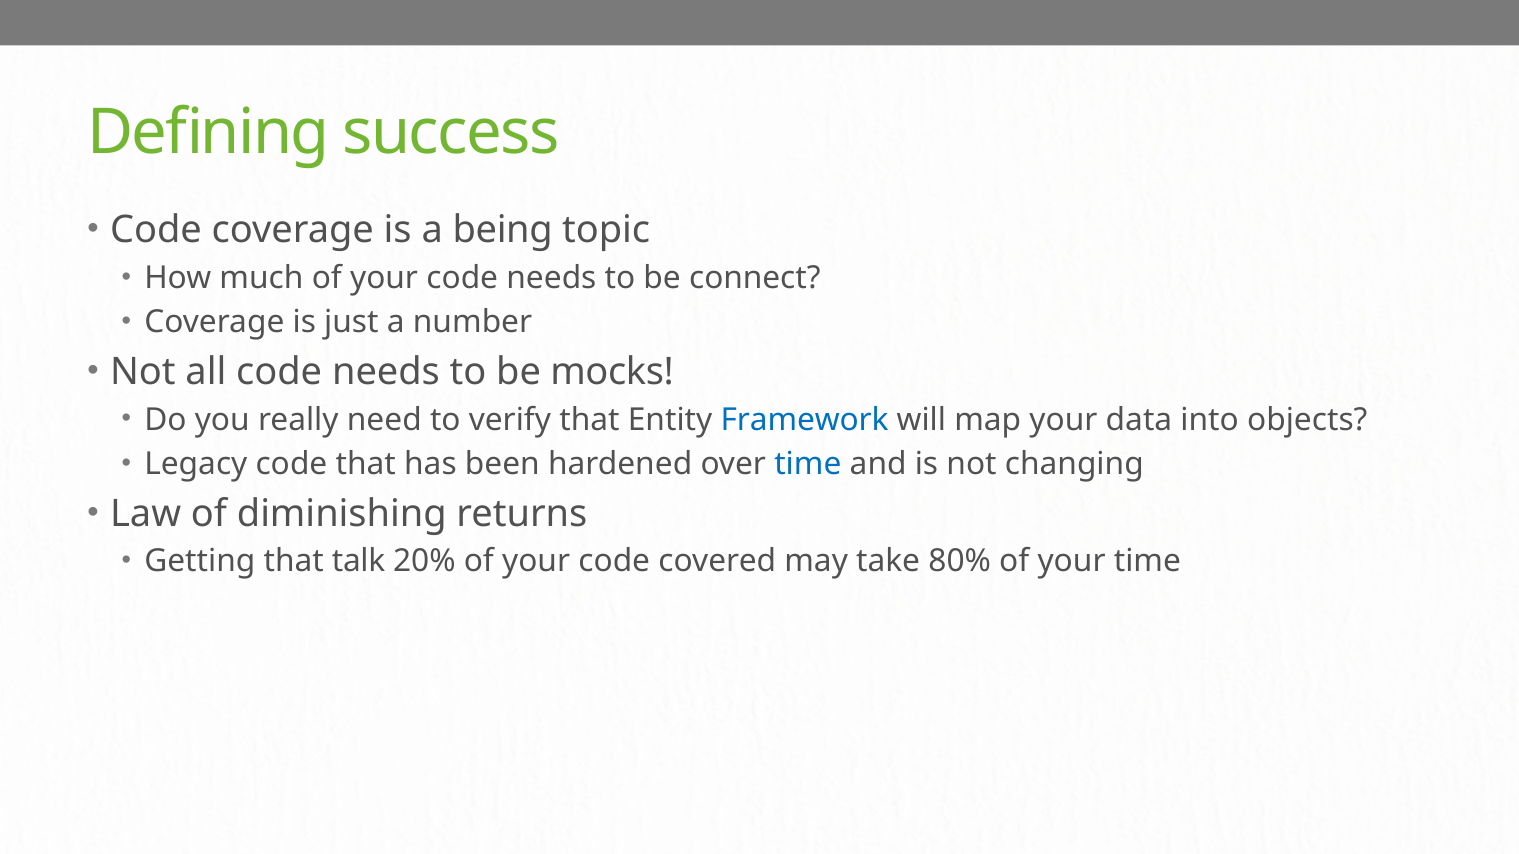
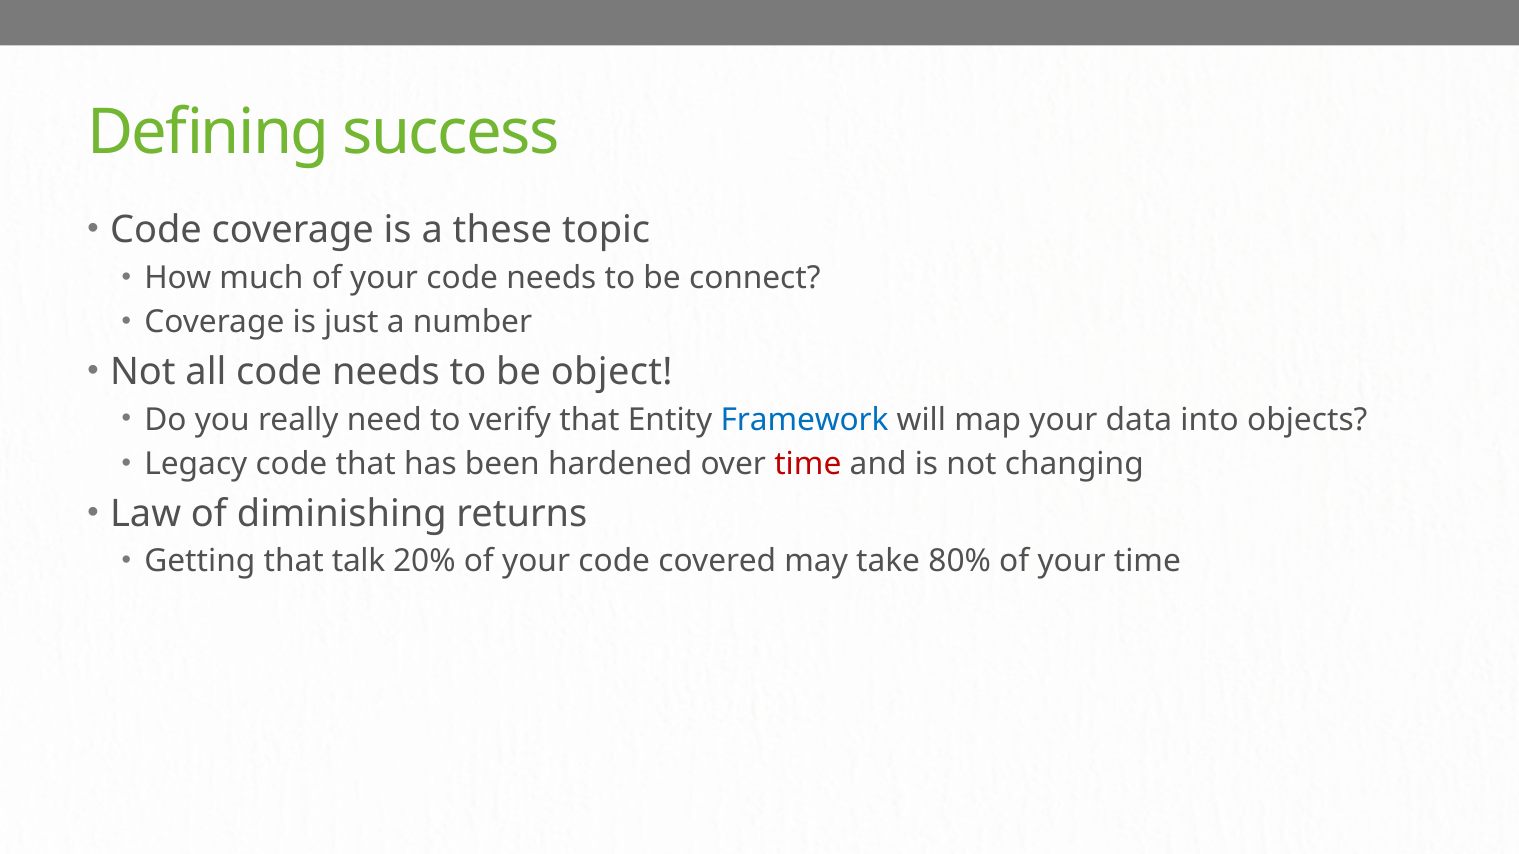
being: being -> these
mocks: mocks -> object
time at (808, 464) colour: blue -> red
